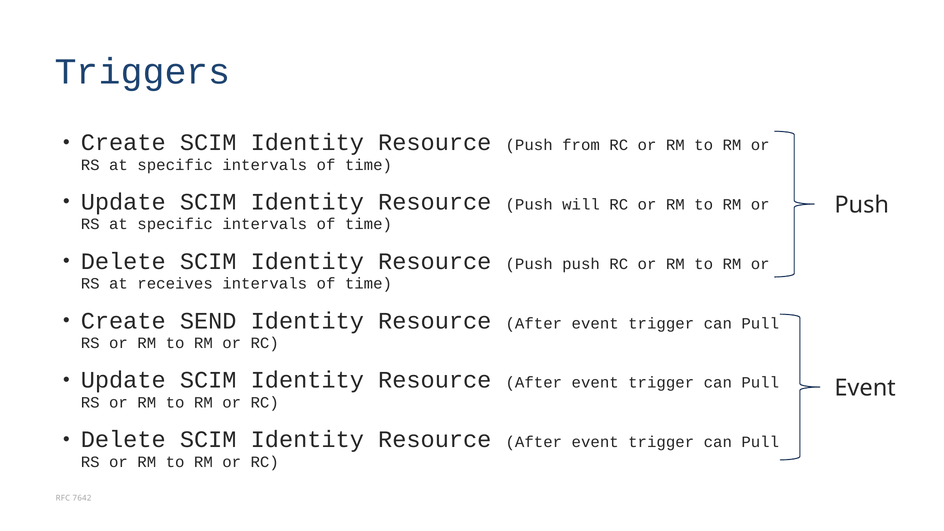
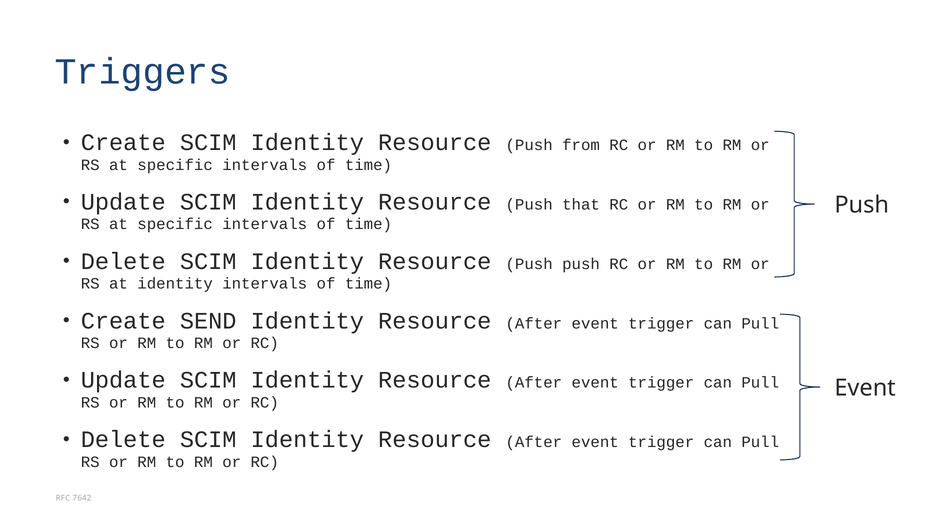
will: will -> that
at receives: receives -> identity
